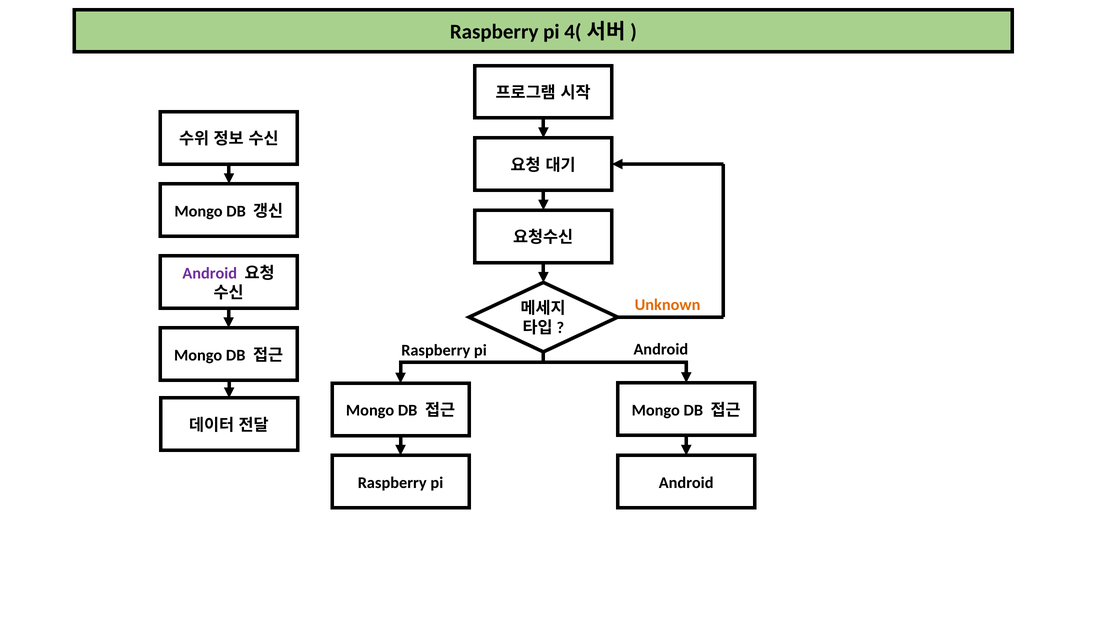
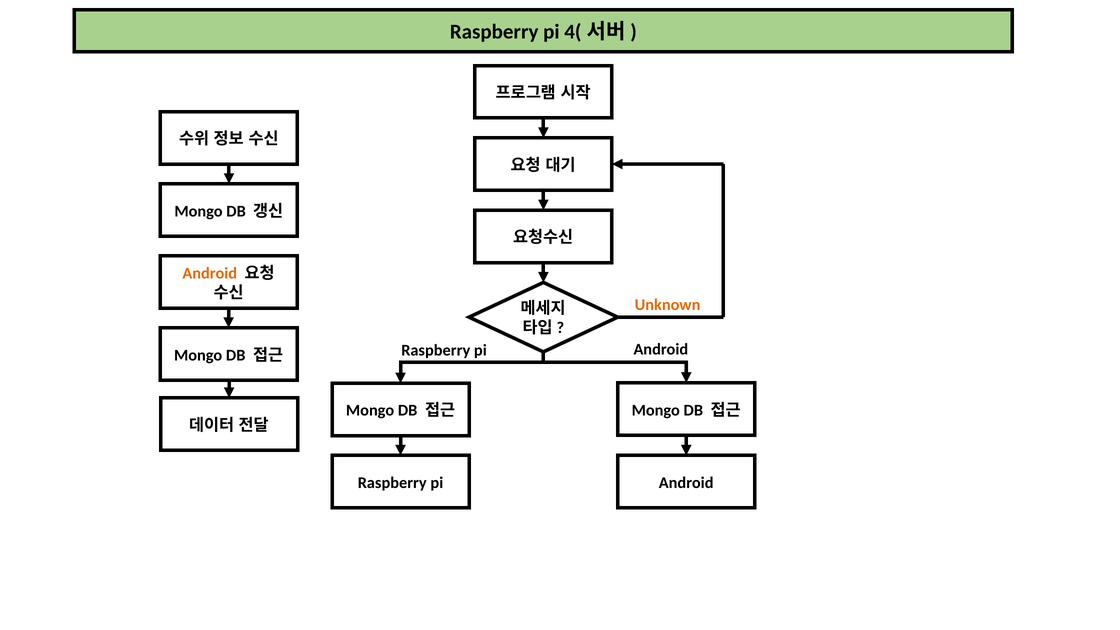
Android at (210, 273) colour: purple -> orange
